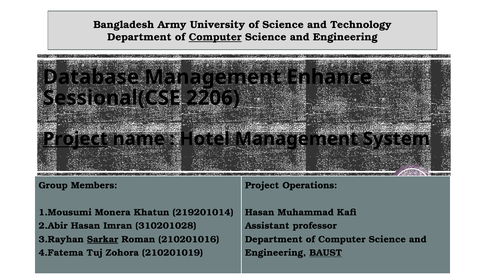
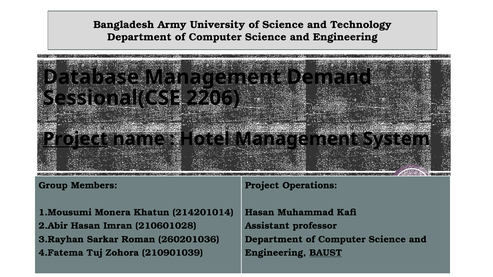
Computer at (215, 37) underline: present -> none
Enhance: Enhance -> Demand
219201014: 219201014 -> 214201014
310201028: 310201028 -> 210601028
Sarkar underline: present -> none
210201016: 210201016 -> 260201036
210201019: 210201019 -> 210901039
